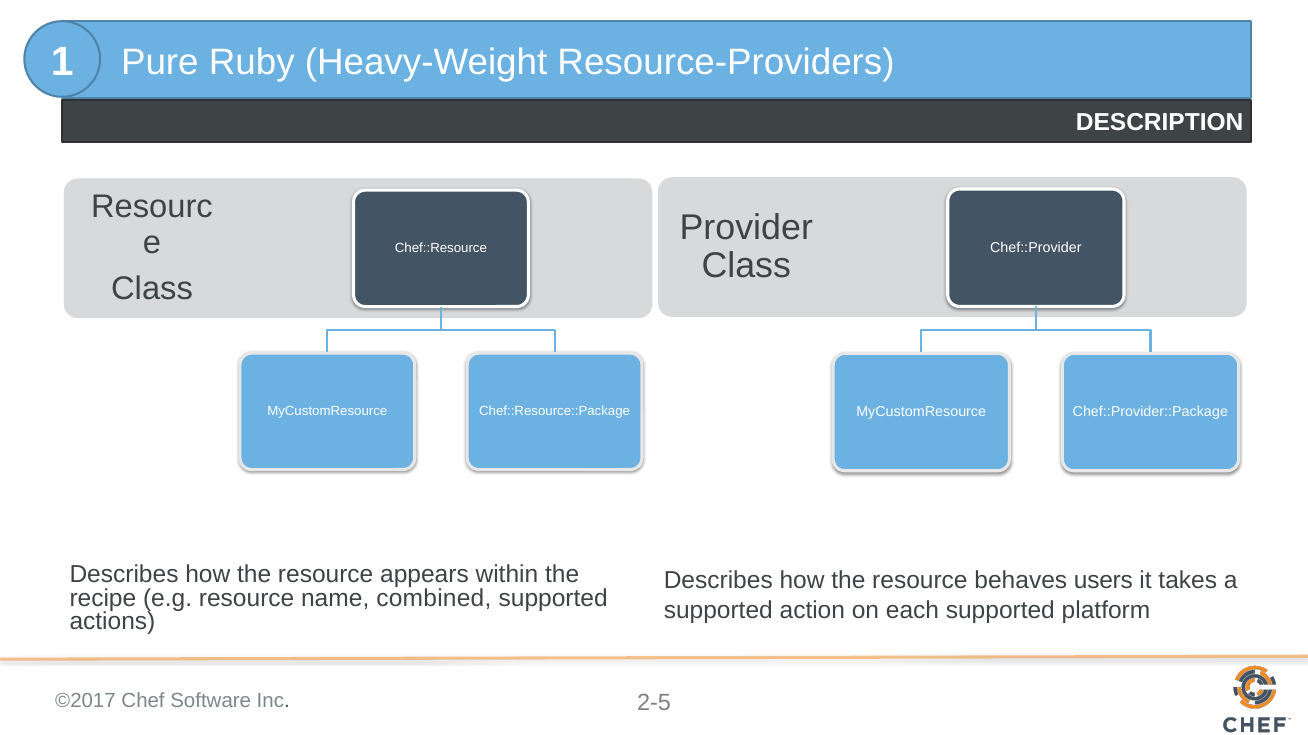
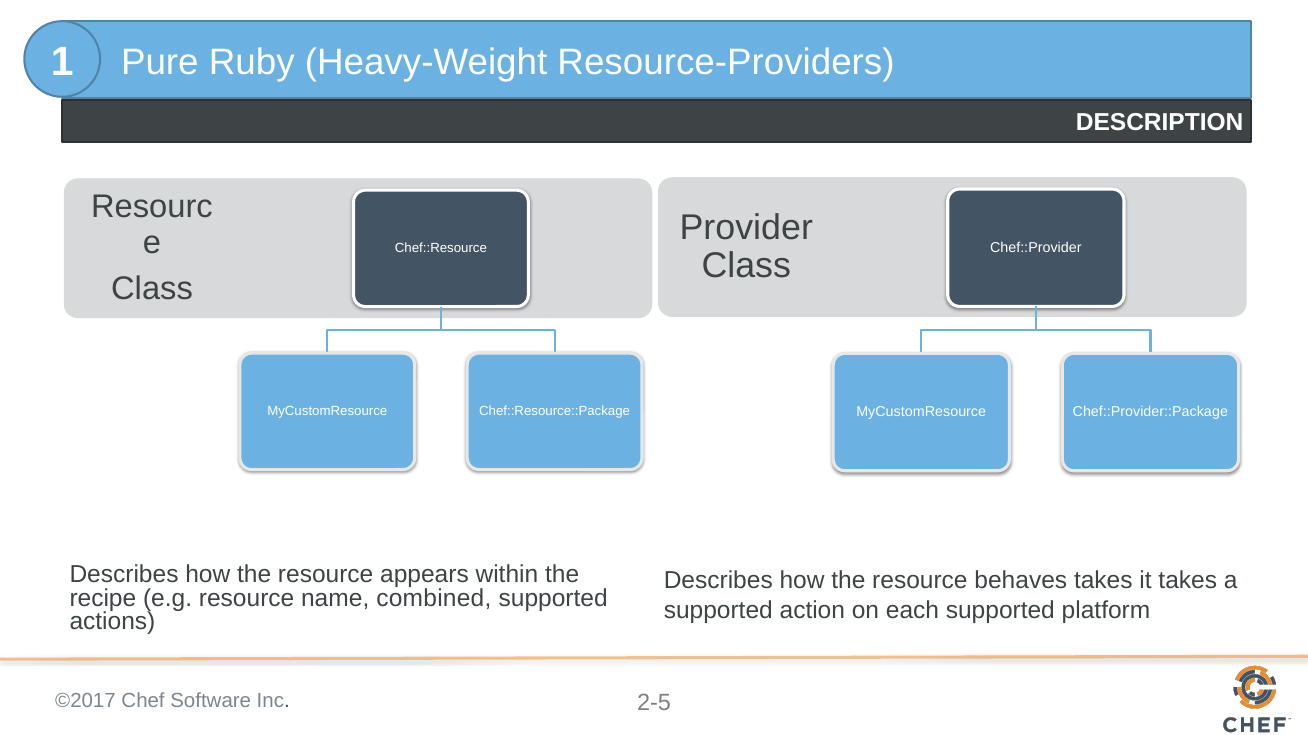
behaves users: users -> takes
